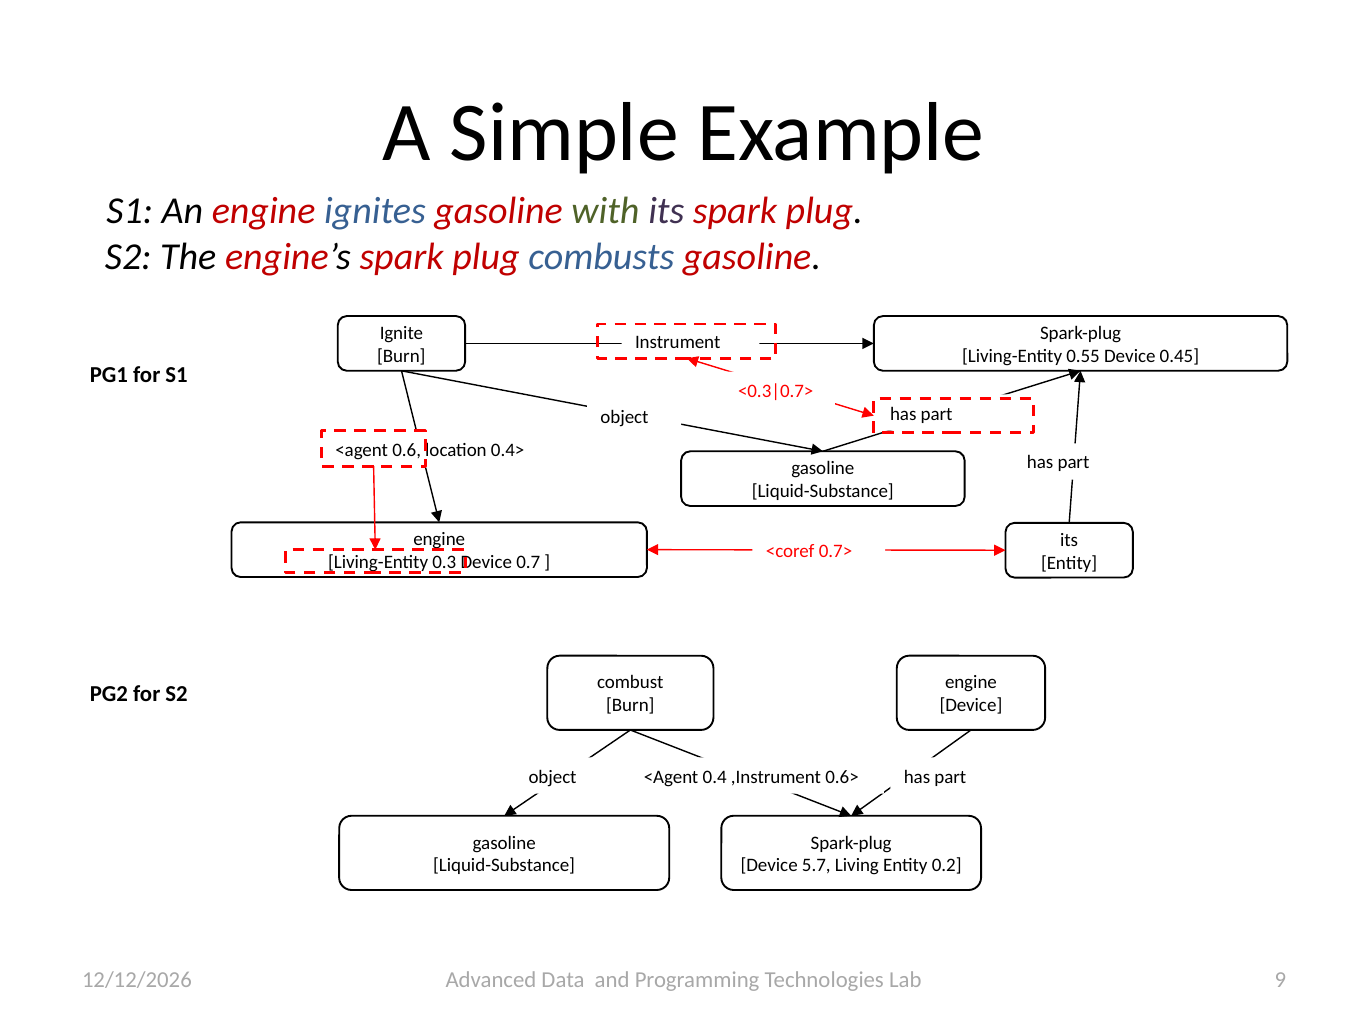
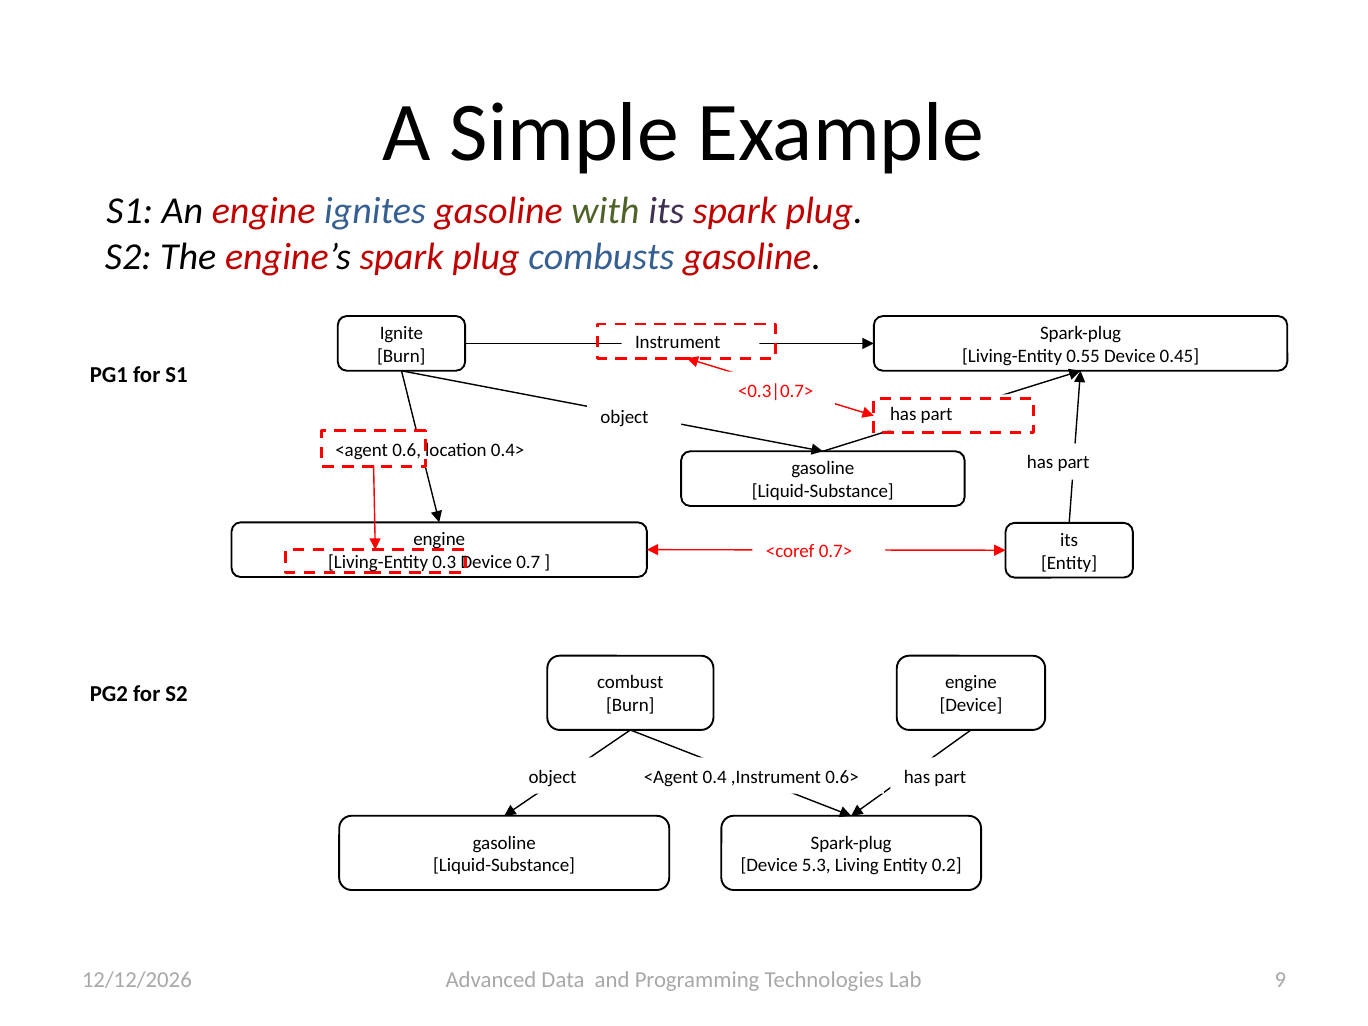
5.7: 5.7 -> 5.3
